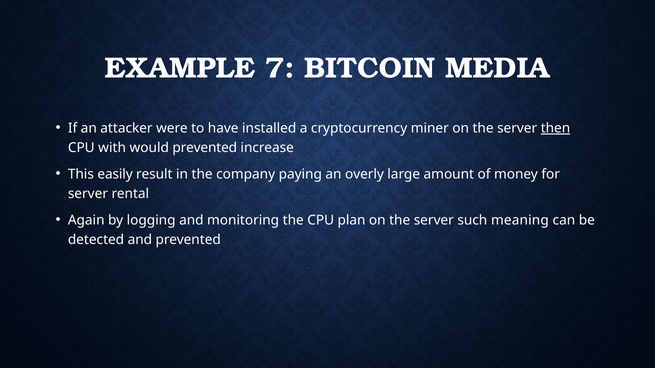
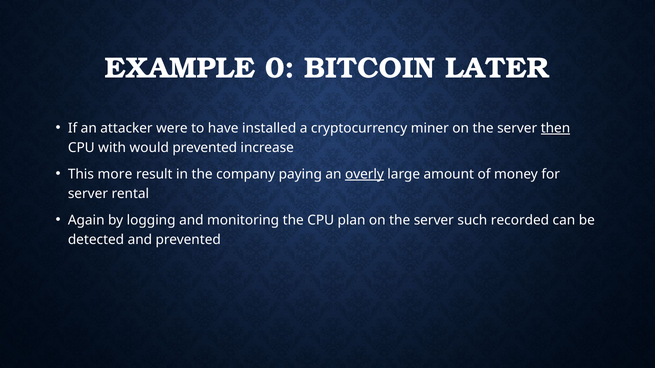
7: 7 -> 0
MEDIA: MEDIA -> LATER
easily: easily -> more
overly underline: none -> present
meaning: meaning -> recorded
